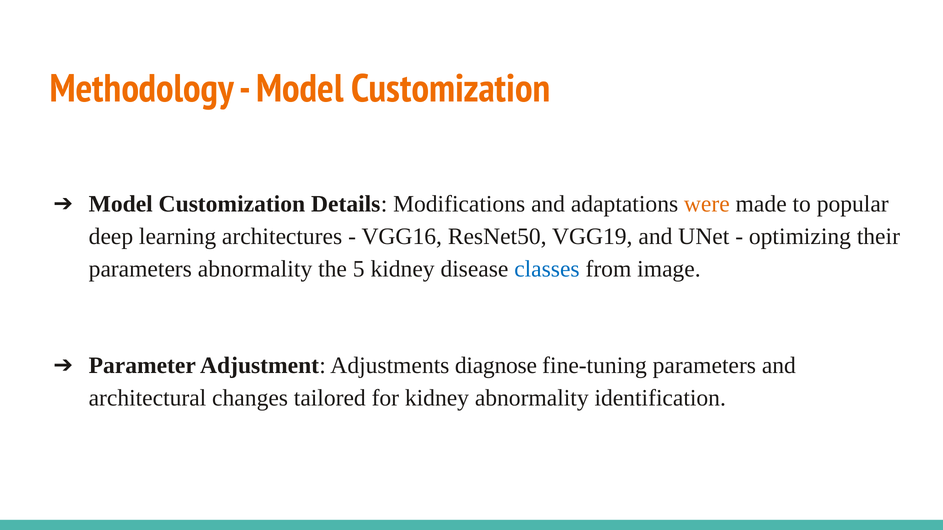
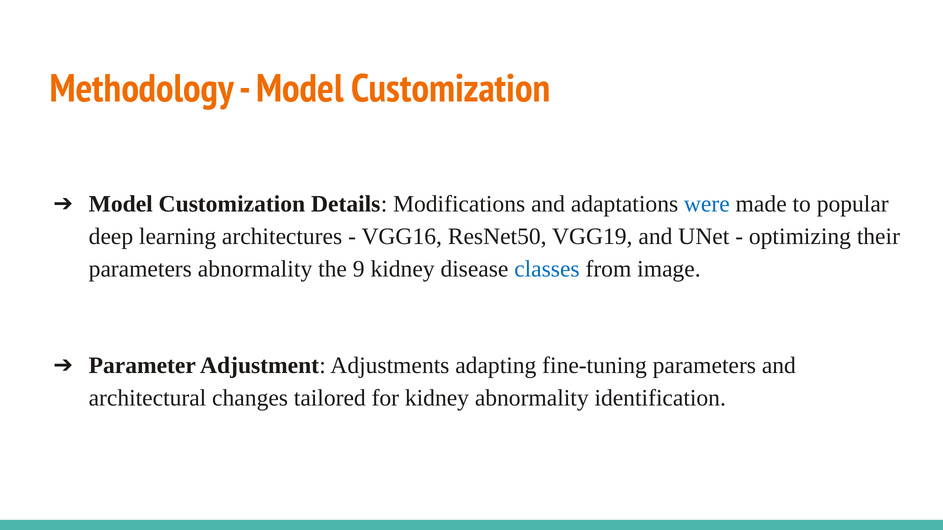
were colour: orange -> blue
5: 5 -> 9
diagnose: diagnose -> adapting
